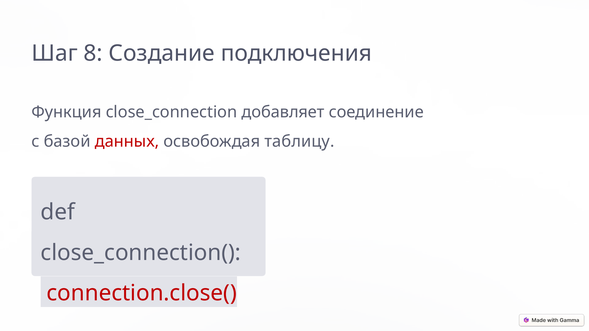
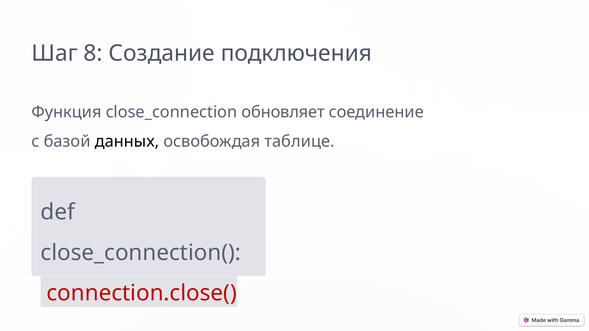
добавляет: добавляет -> обновляет
данных colour: red -> black
таблицу: таблицу -> таблице
